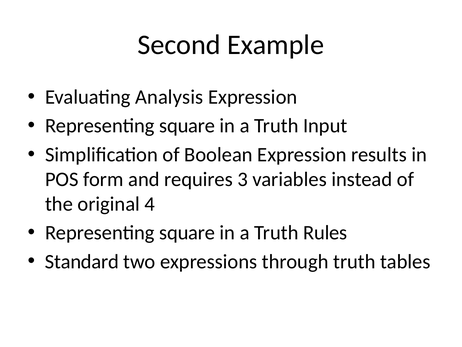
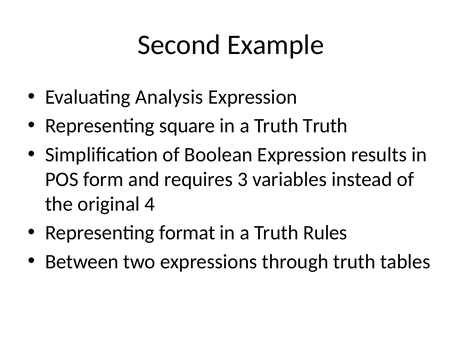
Truth Input: Input -> Truth
square at (187, 232): square -> format
Standard: Standard -> Between
